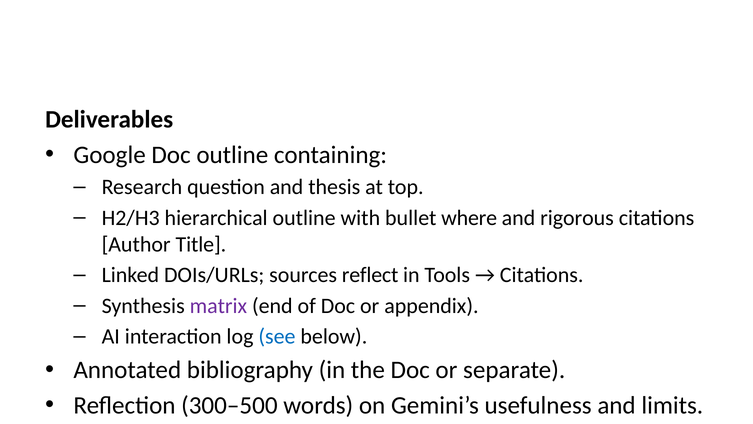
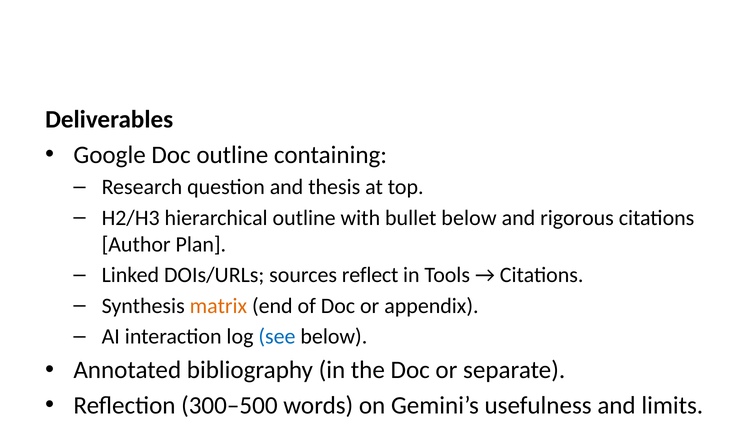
bullet where: where -> below
Title: Title -> Plan
matrix colour: purple -> orange
